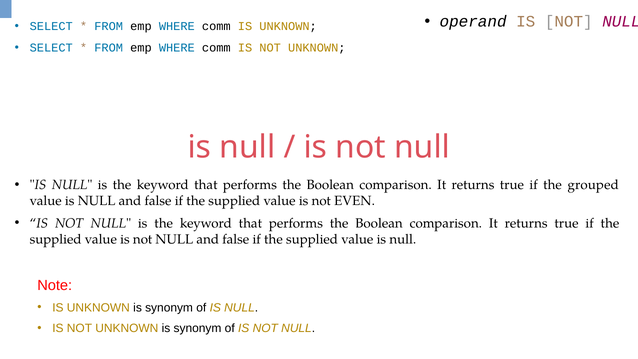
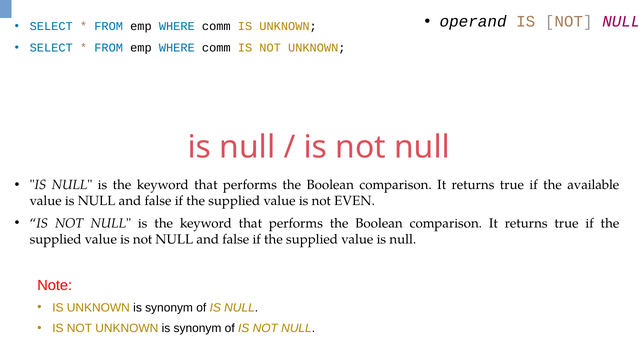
grouped: grouped -> available
